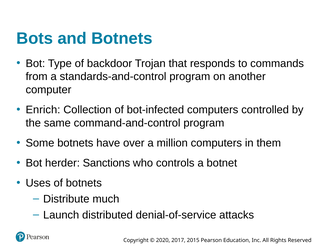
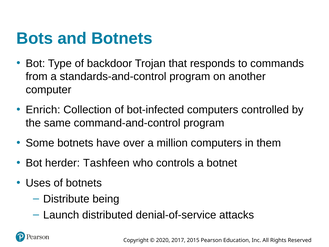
Sanctions: Sanctions -> Tashfeen
much: much -> being
